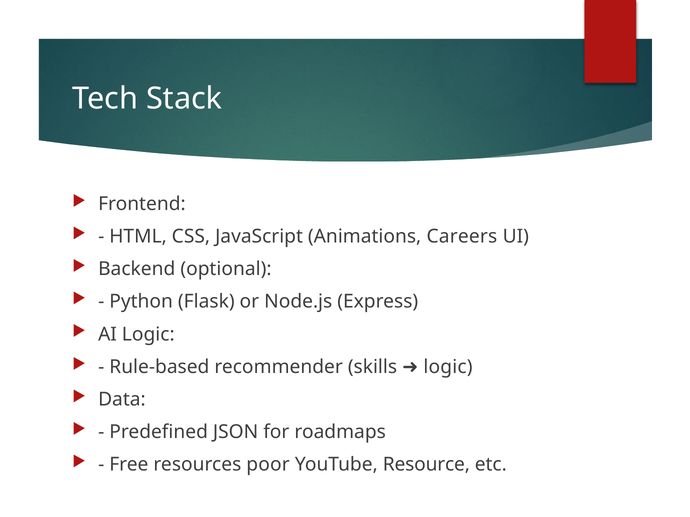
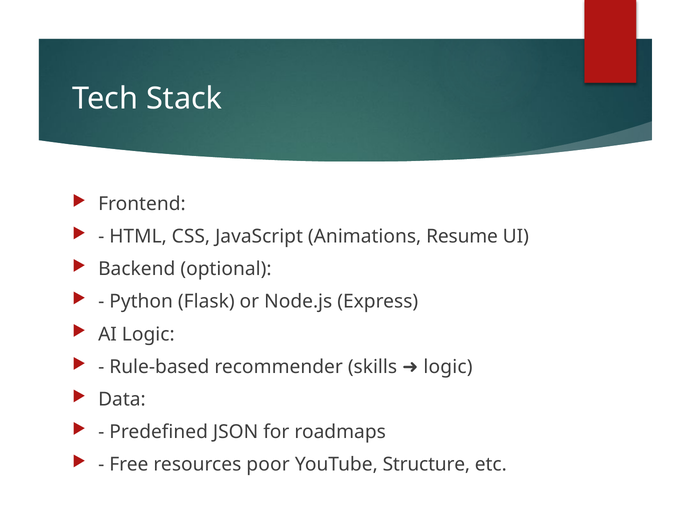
Careers: Careers -> Resume
Resource: Resource -> Structure
